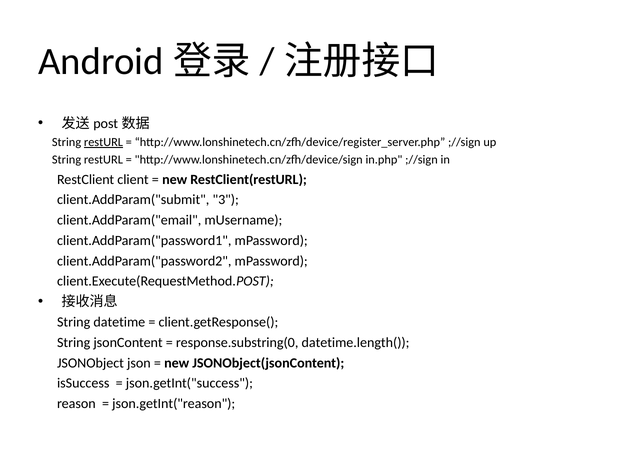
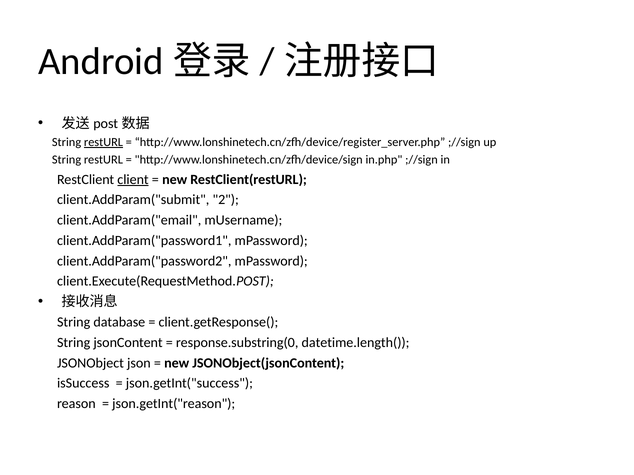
client underline: none -> present
3: 3 -> 2
datetime: datetime -> database
